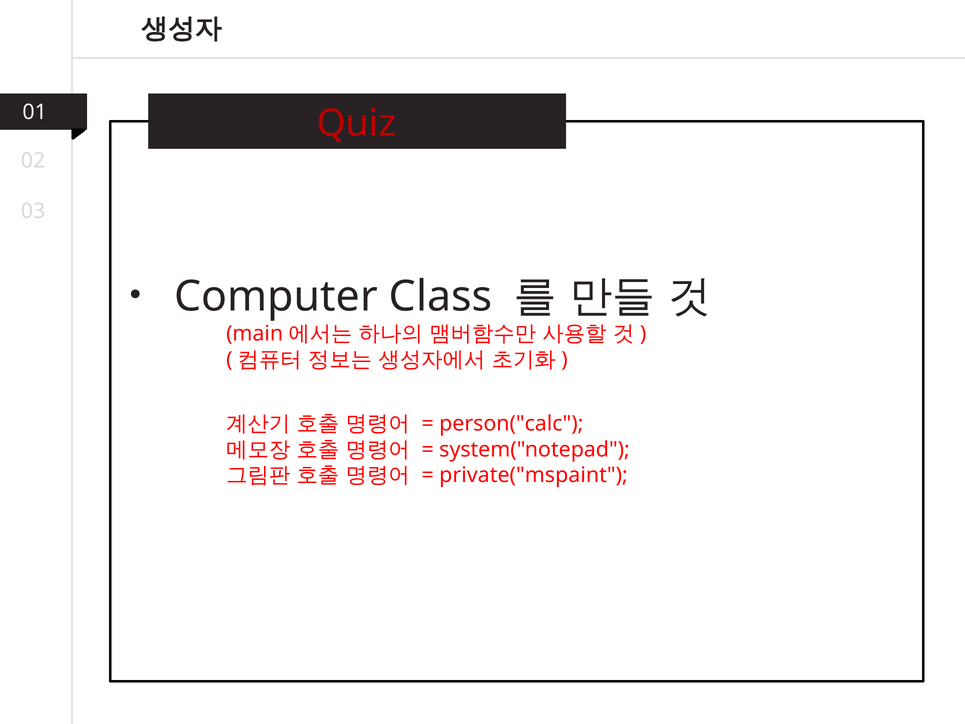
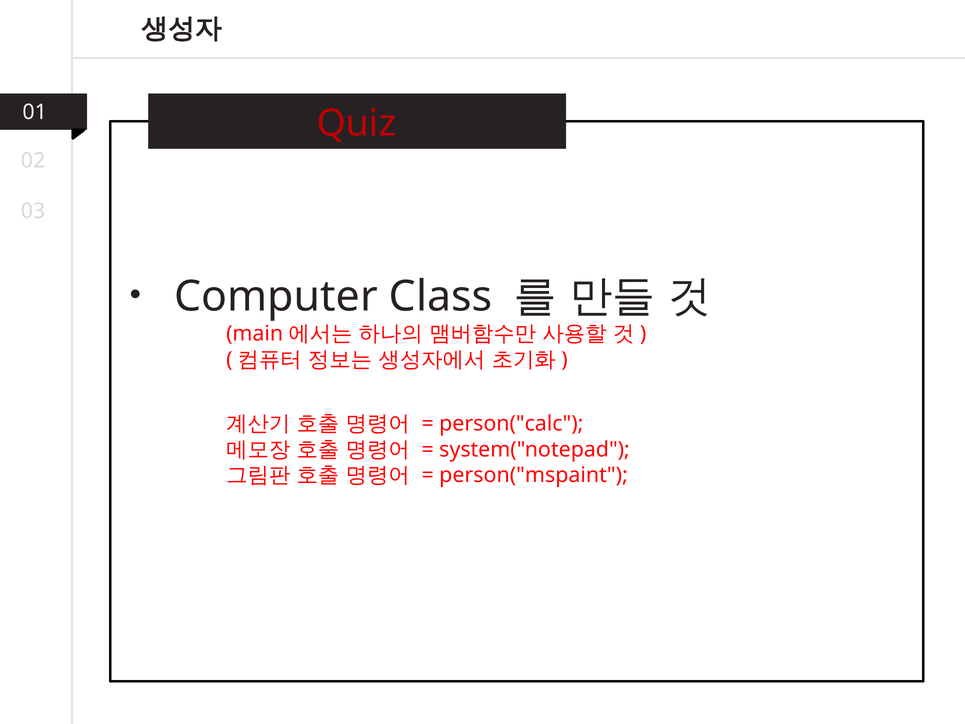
private("mspaint: private("mspaint -> person("mspaint
